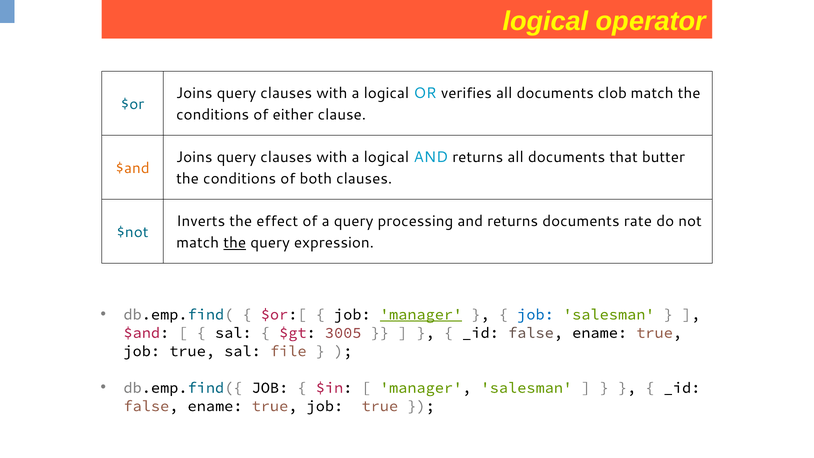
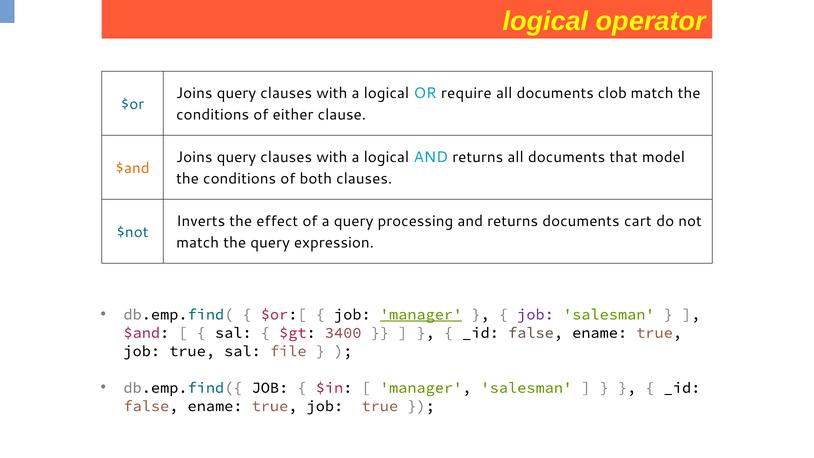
verifies: verifies -> require
butter: butter -> model
rate: rate -> cart
the at (235, 243) underline: present -> none
job at (536, 314) colour: blue -> purple
3005: 3005 -> 3400
